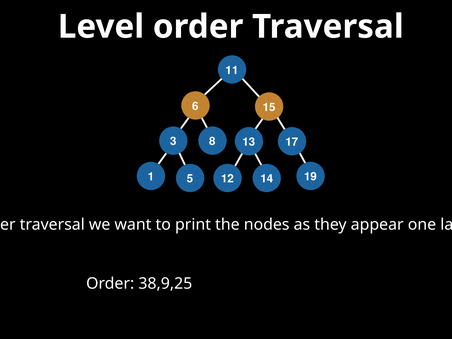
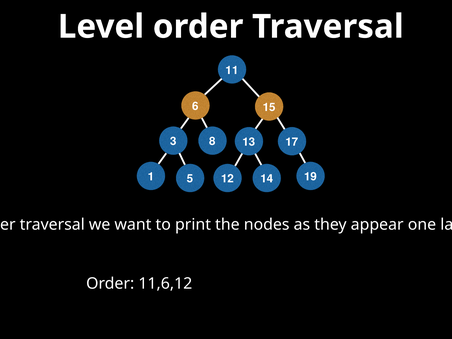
38,9,25: 38,9,25 -> 11,6,12
